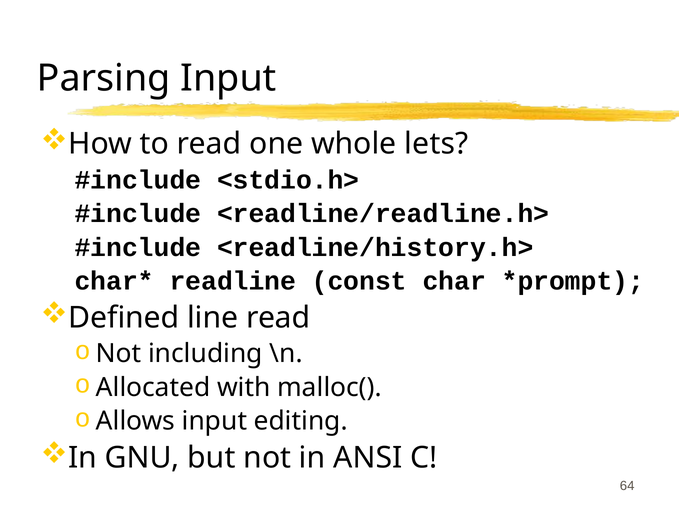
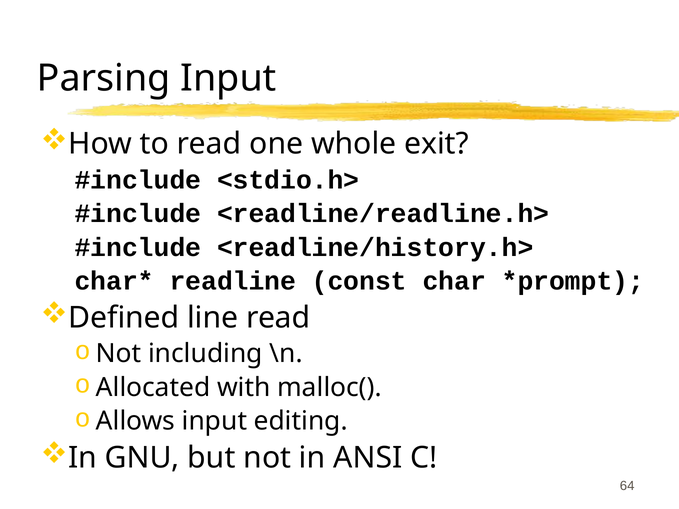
lets: lets -> exit
